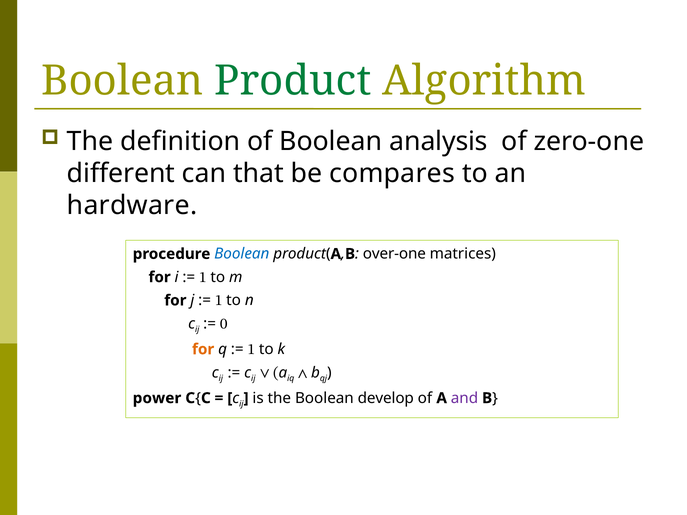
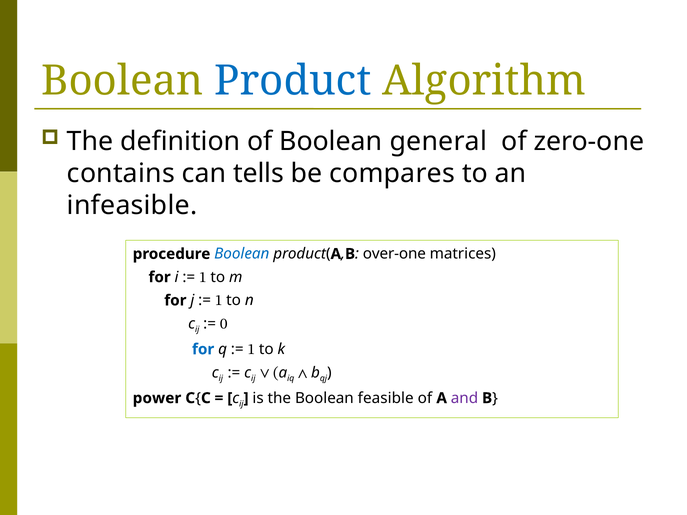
Product colour: green -> blue
analysis: analysis -> general
different: different -> contains
that: that -> tells
hardware: hardware -> infeasible
for at (203, 349) colour: orange -> blue
develop: develop -> feasible
